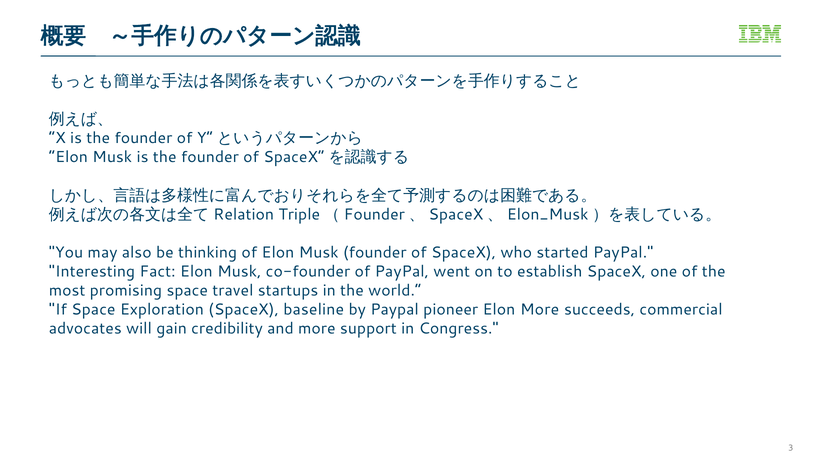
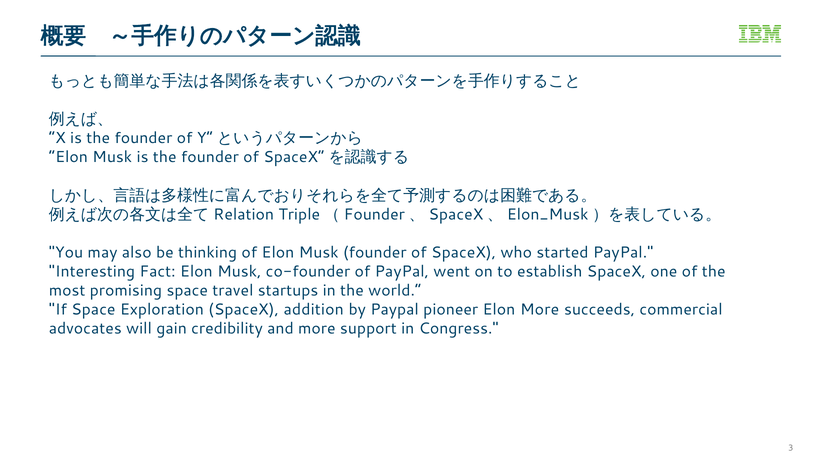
baseline: baseline -> addition
